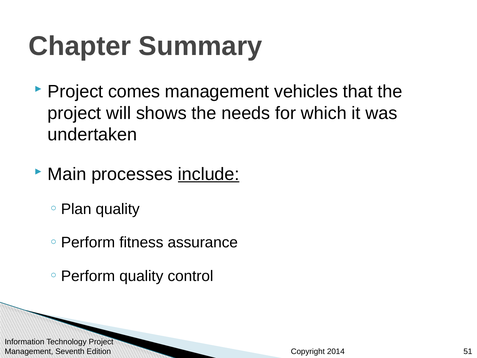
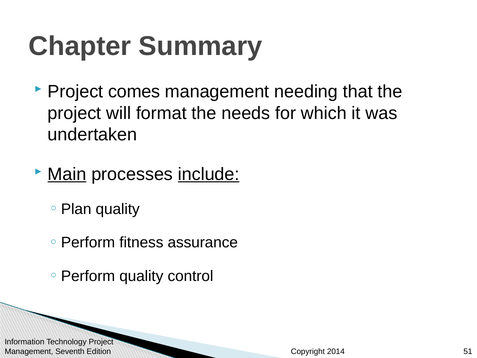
vehicles: vehicles -> needing
shows: shows -> format
Main underline: none -> present
